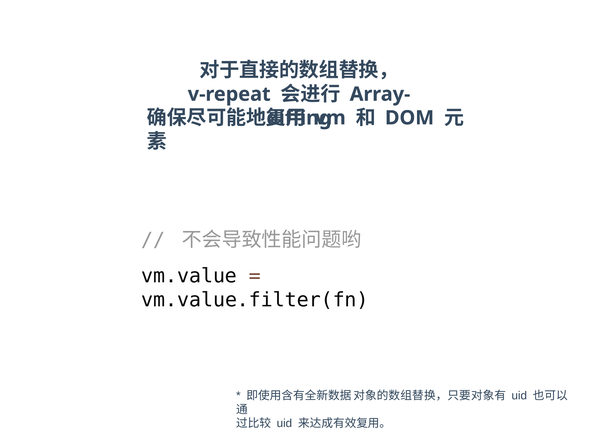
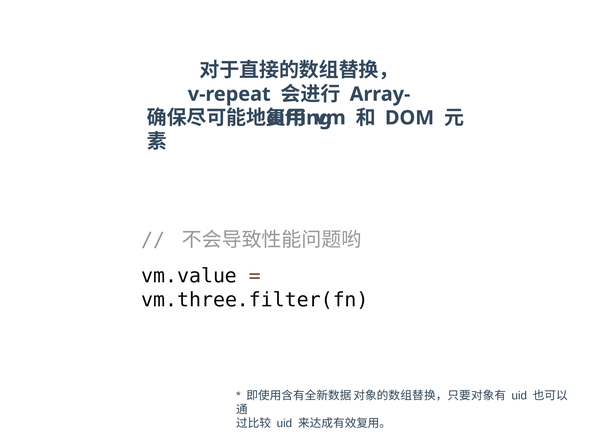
vm.value.filter(fn: vm.value.filter(fn -> vm.three.filter(fn
